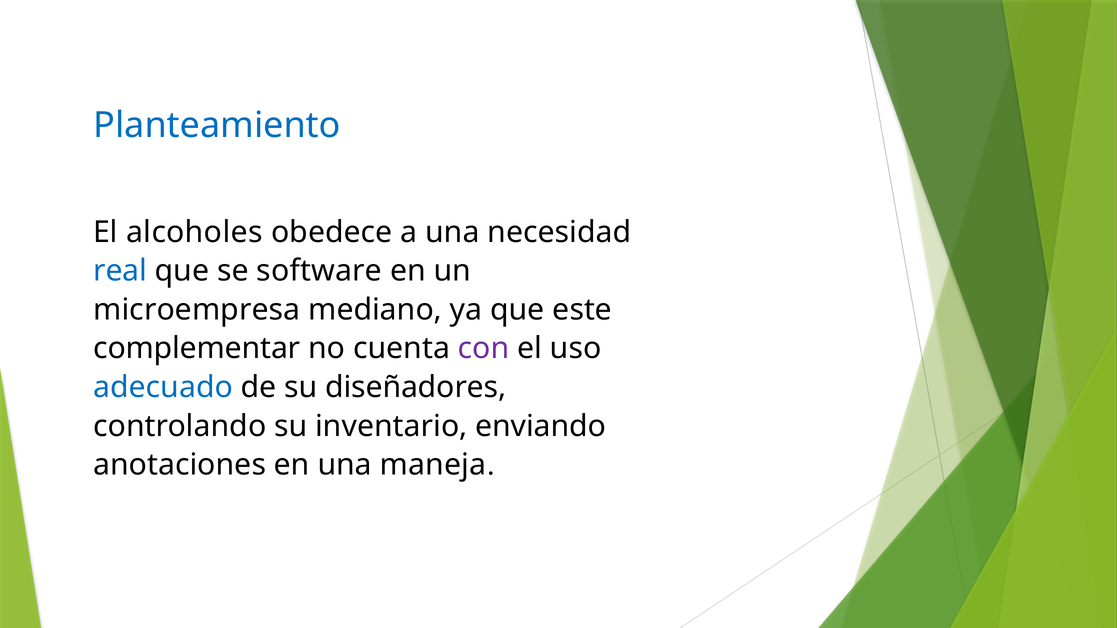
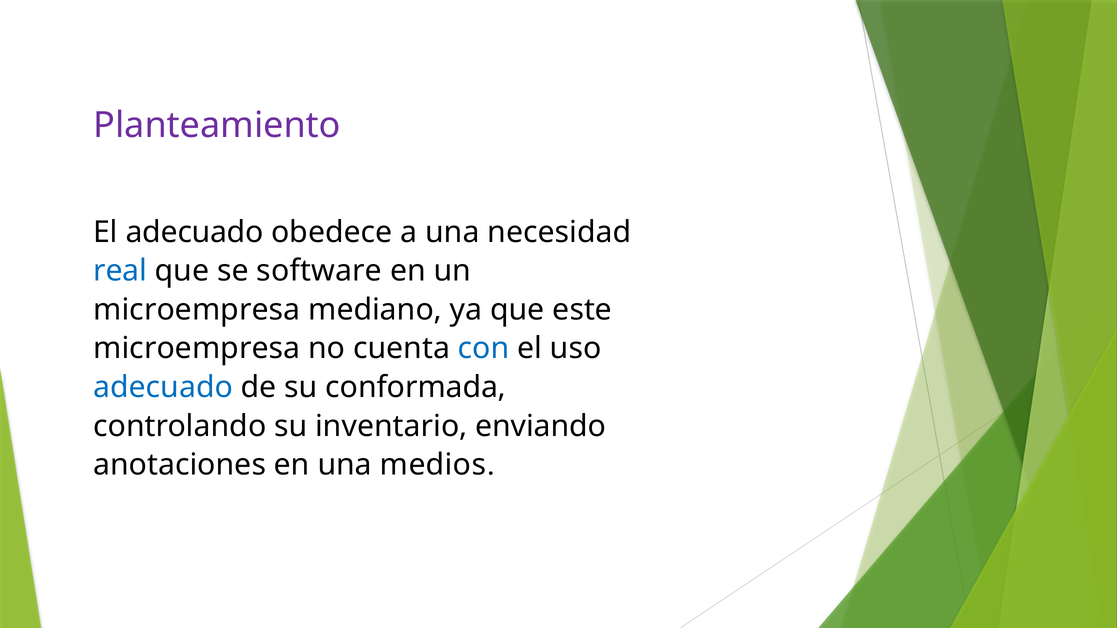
Planteamiento colour: blue -> purple
El alcoholes: alcoholes -> adecuado
complementar at (197, 349): complementar -> microempresa
con colour: purple -> blue
diseñadores: diseñadores -> conformada
maneja: maneja -> medios
